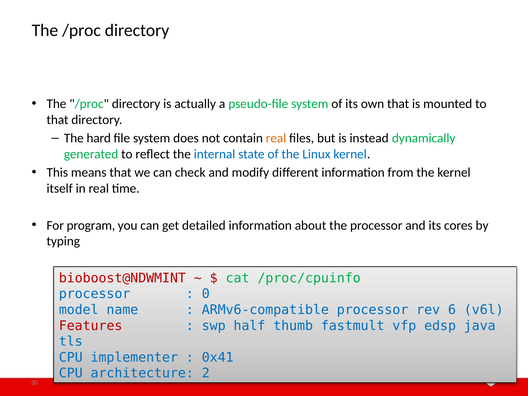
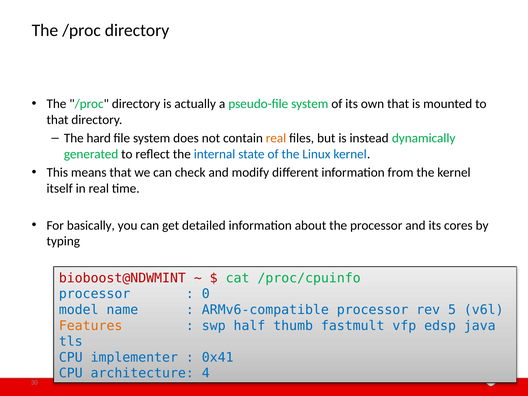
program: program -> basically
6: 6 -> 5
Features colour: red -> orange
2: 2 -> 4
